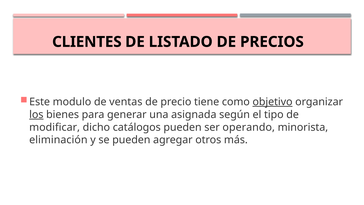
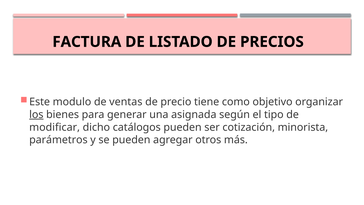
CLIENTES: CLIENTES -> FACTURA
objetivo underline: present -> none
operando: operando -> cotización
eliminación: eliminación -> parámetros
